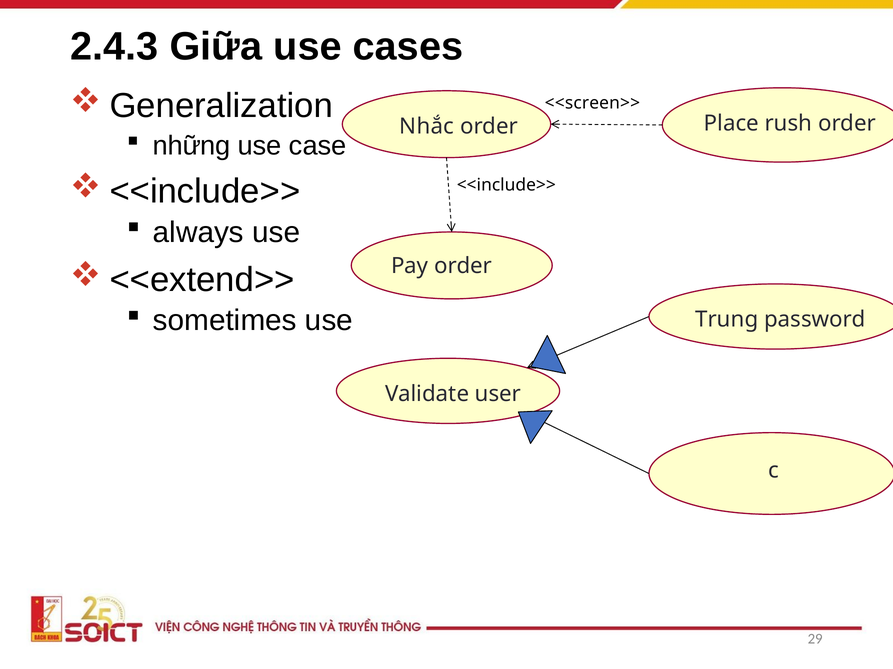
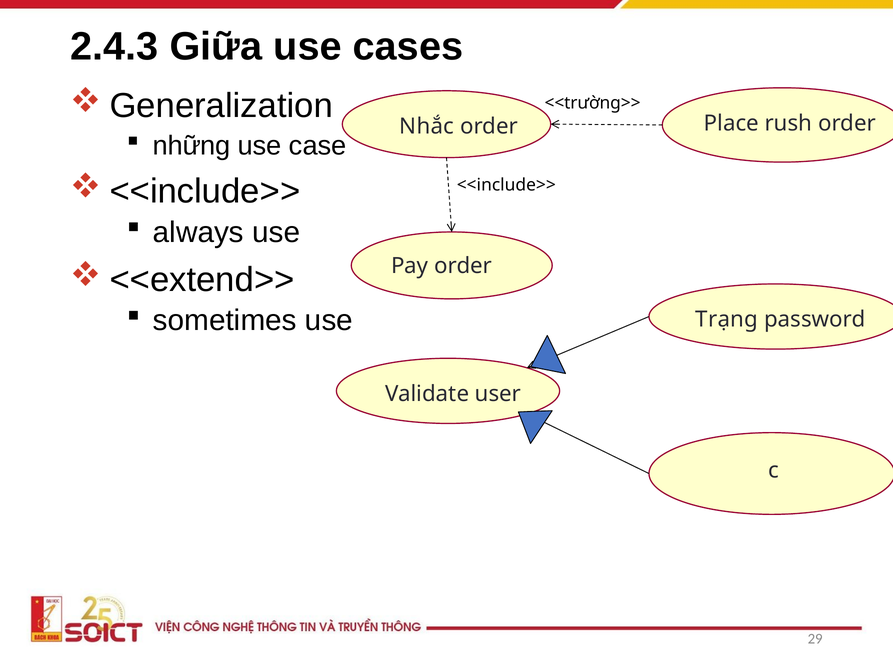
<<screen>>: <<screen>> -> <<trường>>
Trung: Trung -> Trạng
